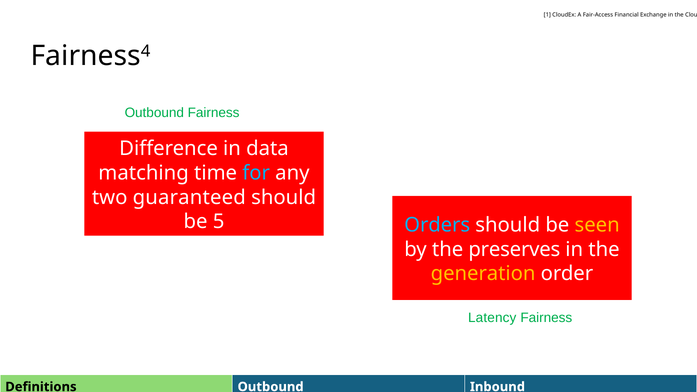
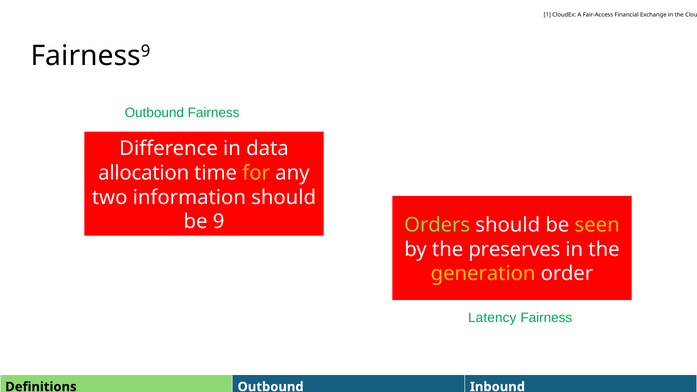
Fairness 4: 4 -> 9
matching: matching -> allocation
for colour: light blue -> yellow
guaranteed: guaranteed -> information
be 5: 5 -> 9
Orders colour: light blue -> light green
